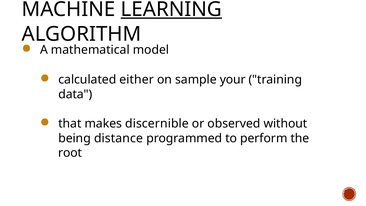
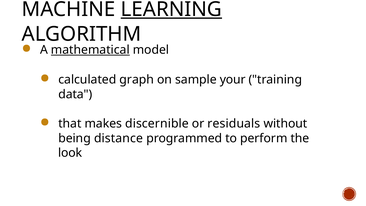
mathematical underline: none -> present
either: either -> graph
observed: observed -> residuals
root: root -> look
